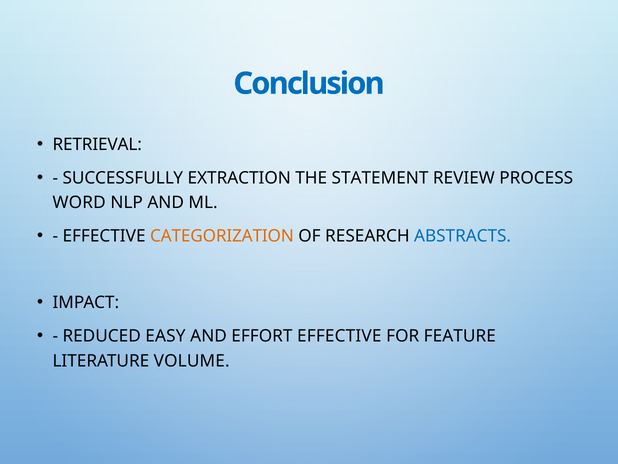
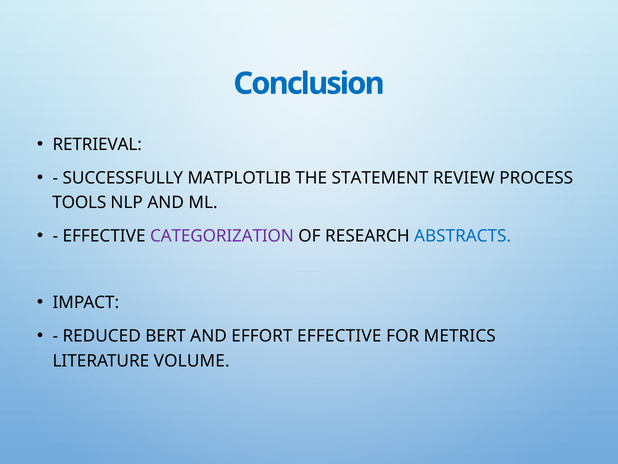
EXTRACTION: EXTRACTION -> MATPLOTLIB
WORD: WORD -> TOOLS
CATEGORIZATION colour: orange -> purple
EASY: EASY -> BERT
FEATURE: FEATURE -> METRICS
